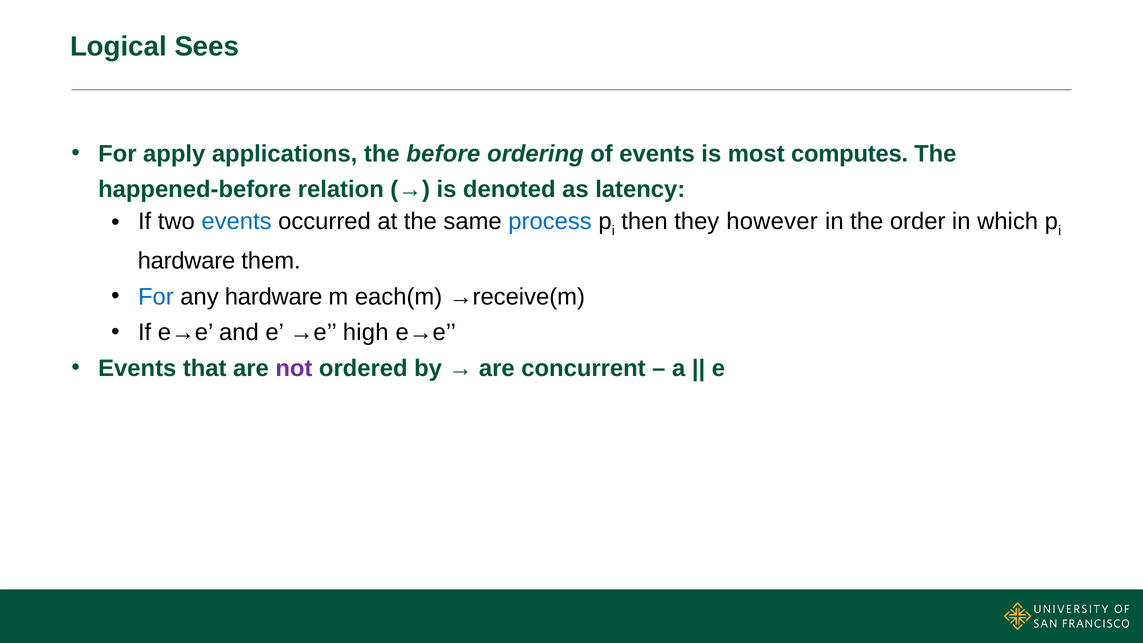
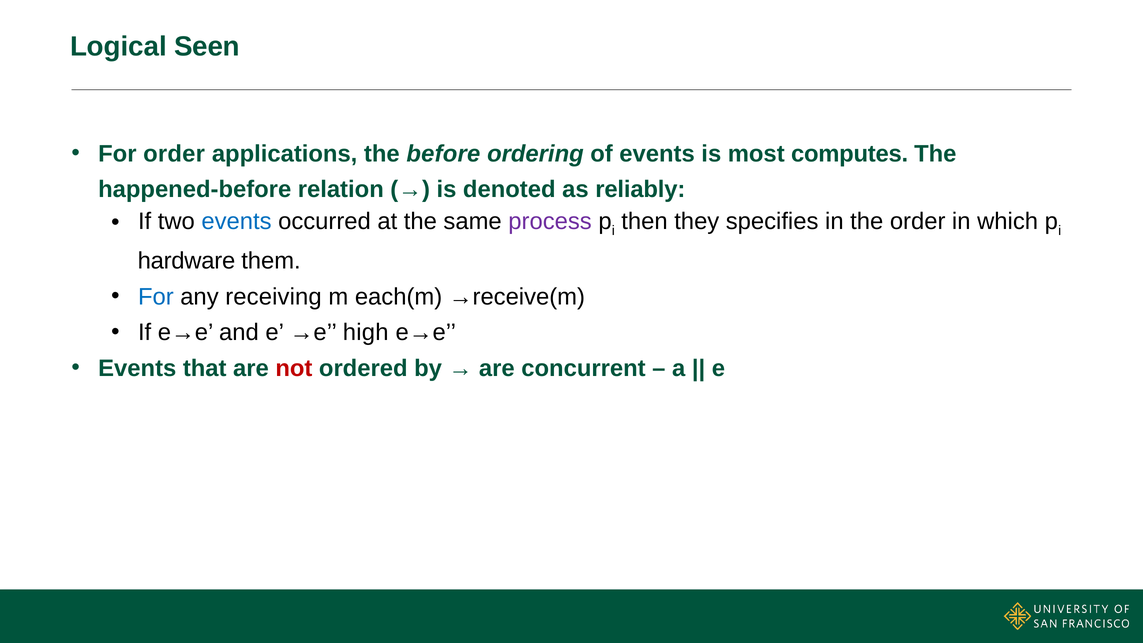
Sees: Sees -> Seen
For apply: apply -> order
latency: latency -> reliably
process colour: blue -> purple
however: however -> specifies
any hardware: hardware -> receiving
not colour: purple -> red
